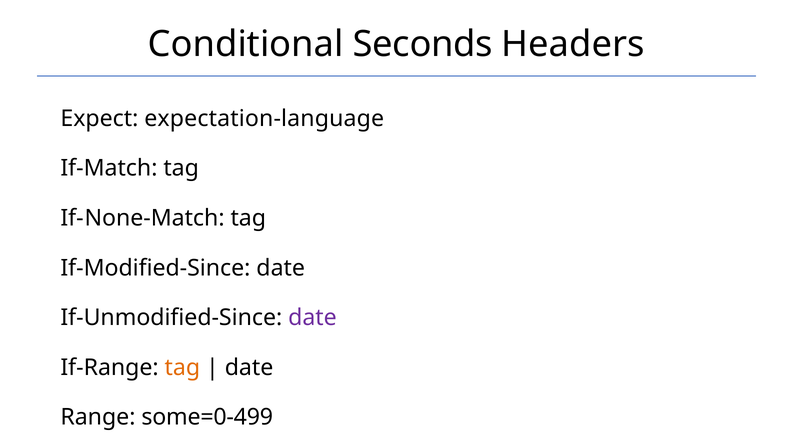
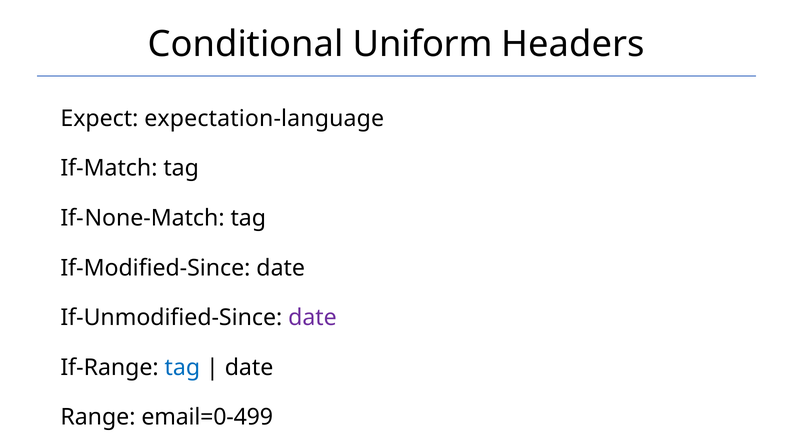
Seconds: Seconds -> Uniform
tag at (182, 368) colour: orange -> blue
some=0-499: some=0-499 -> email=0-499
